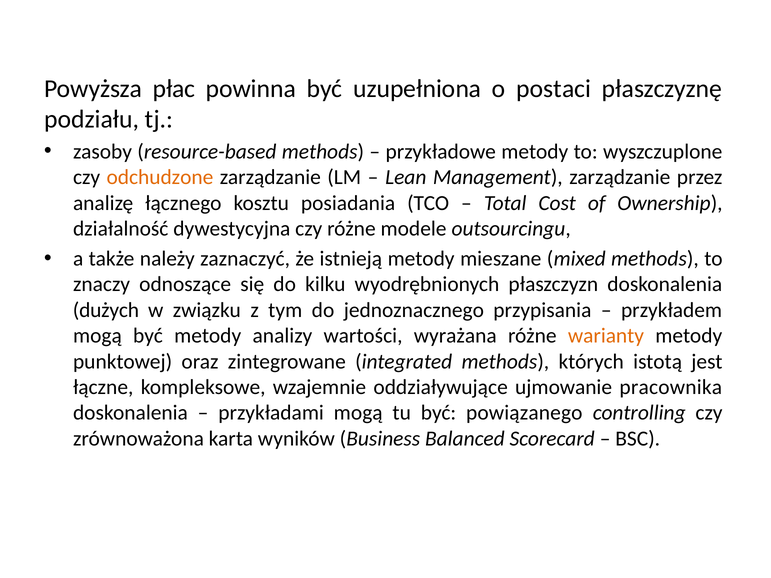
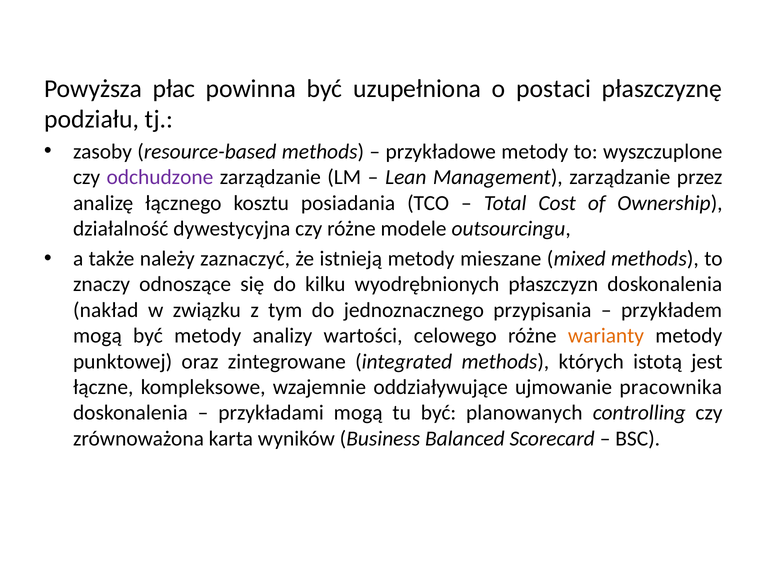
odchudzone colour: orange -> purple
dużych: dużych -> nakład
wyrażana: wyrażana -> celowego
powiązanego: powiązanego -> planowanych
